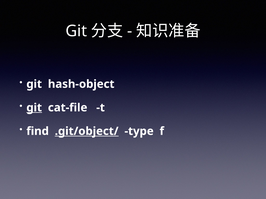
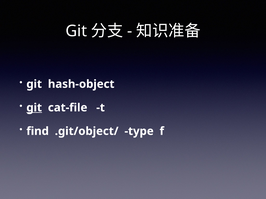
.git/object/ underline: present -> none
